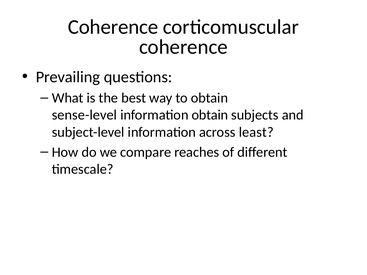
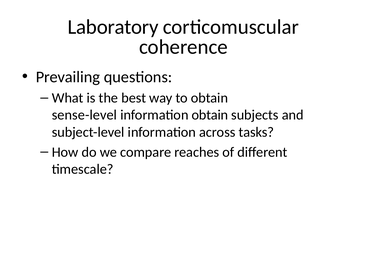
Coherence at (113, 27): Coherence -> Laboratory
least: least -> tasks
